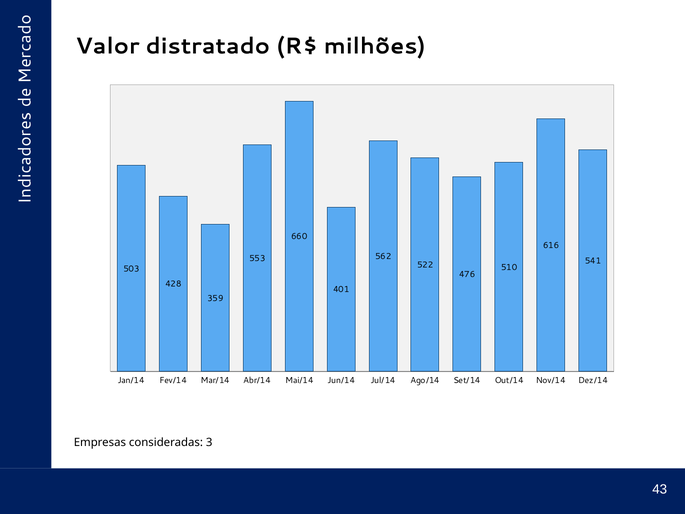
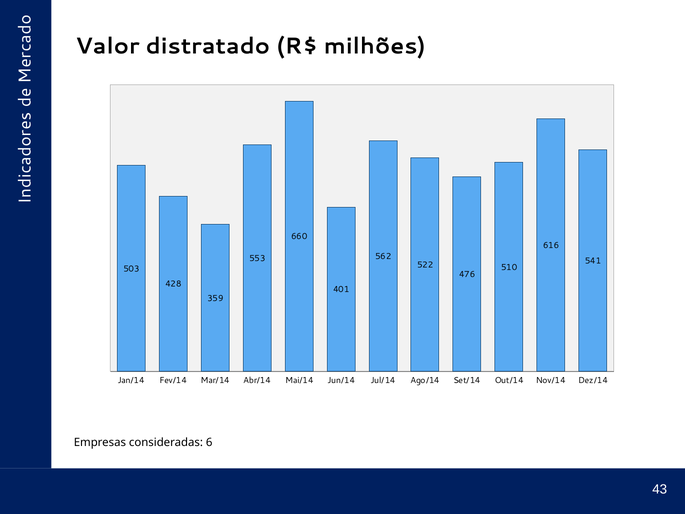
3: 3 -> 6
